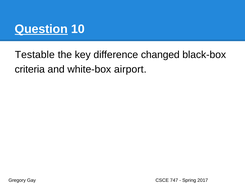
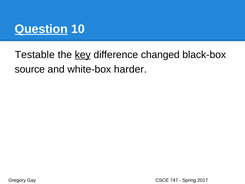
key underline: none -> present
criteria: criteria -> source
airport: airport -> harder
